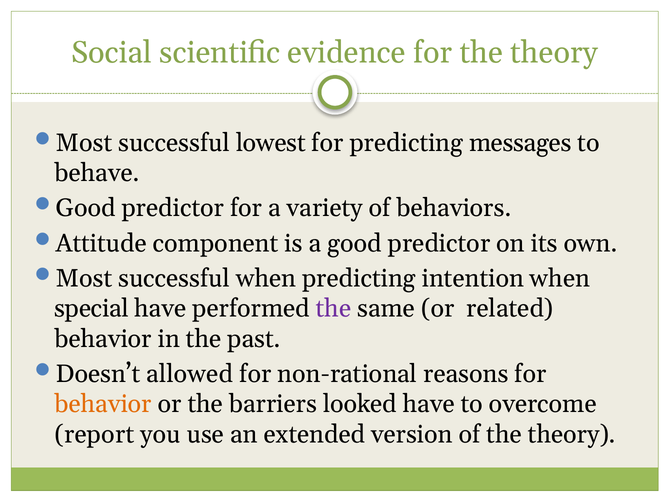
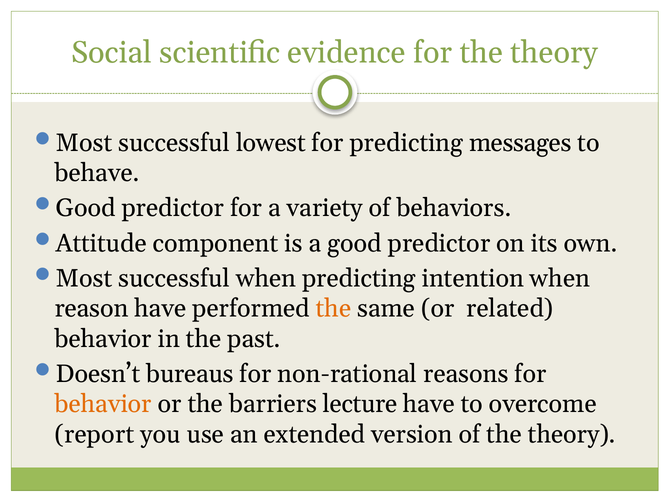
special: special -> reason
the at (334, 309) colour: purple -> orange
allowed: allowed -> bureaus
looked: looked -> lecture
